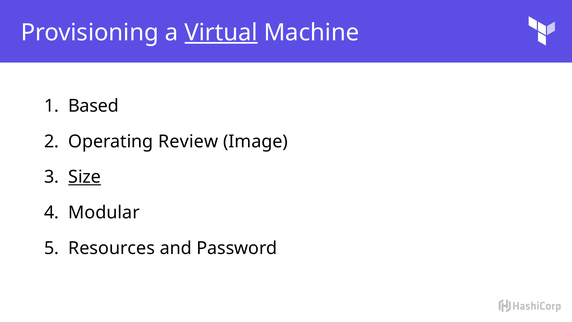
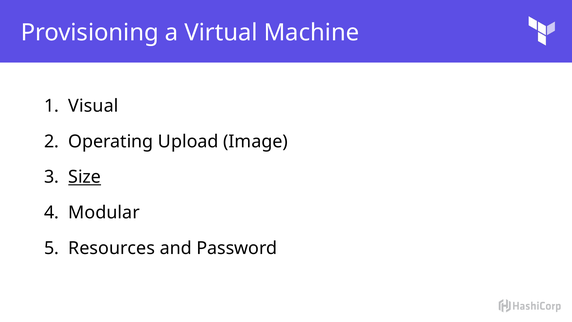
Virtual underline: present -> none
Based: Based -> Visual
Review: Review -> Upload
